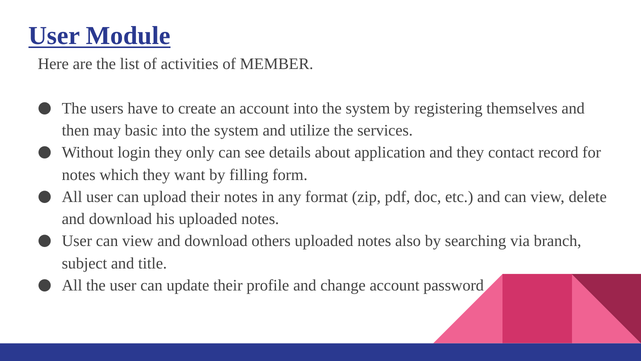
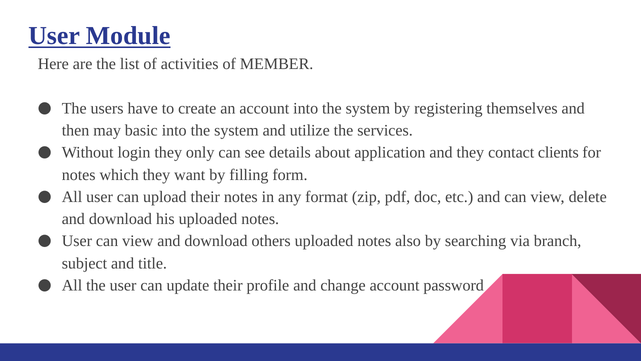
record: record -> clients
